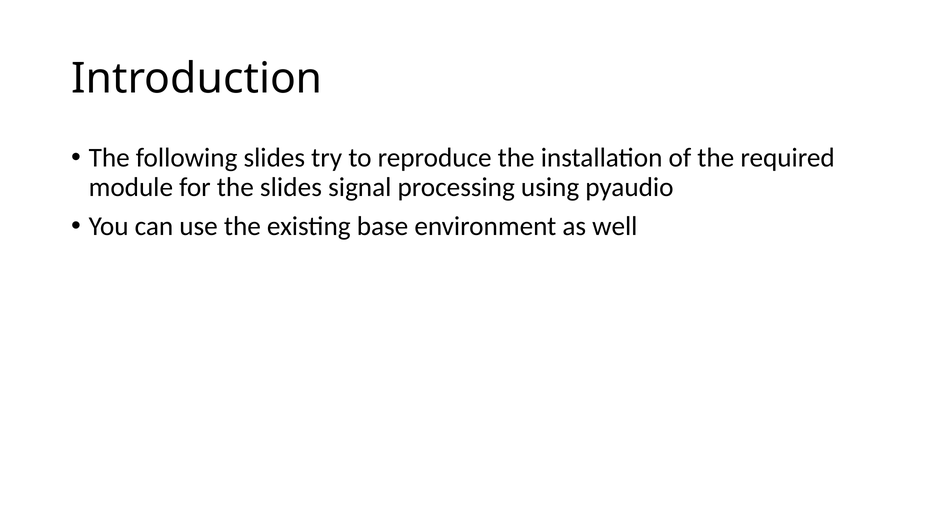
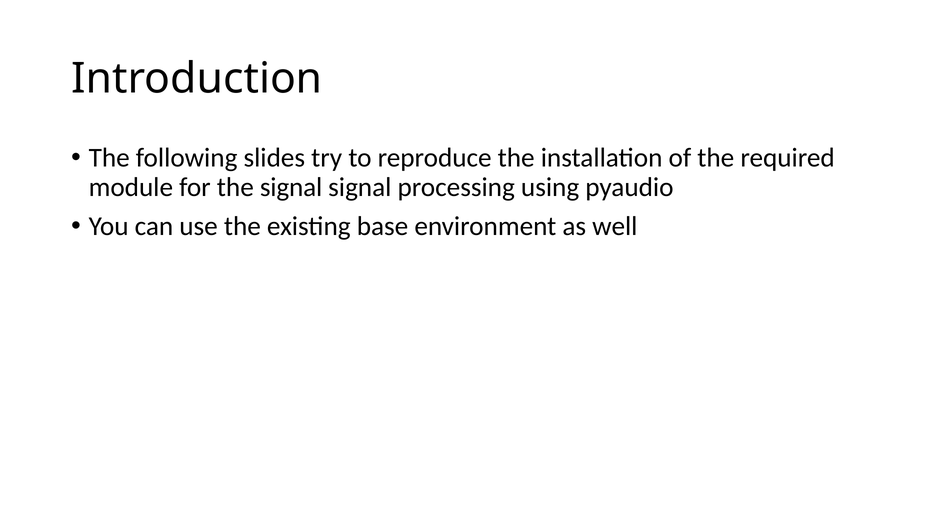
the slides: slides -> signal
